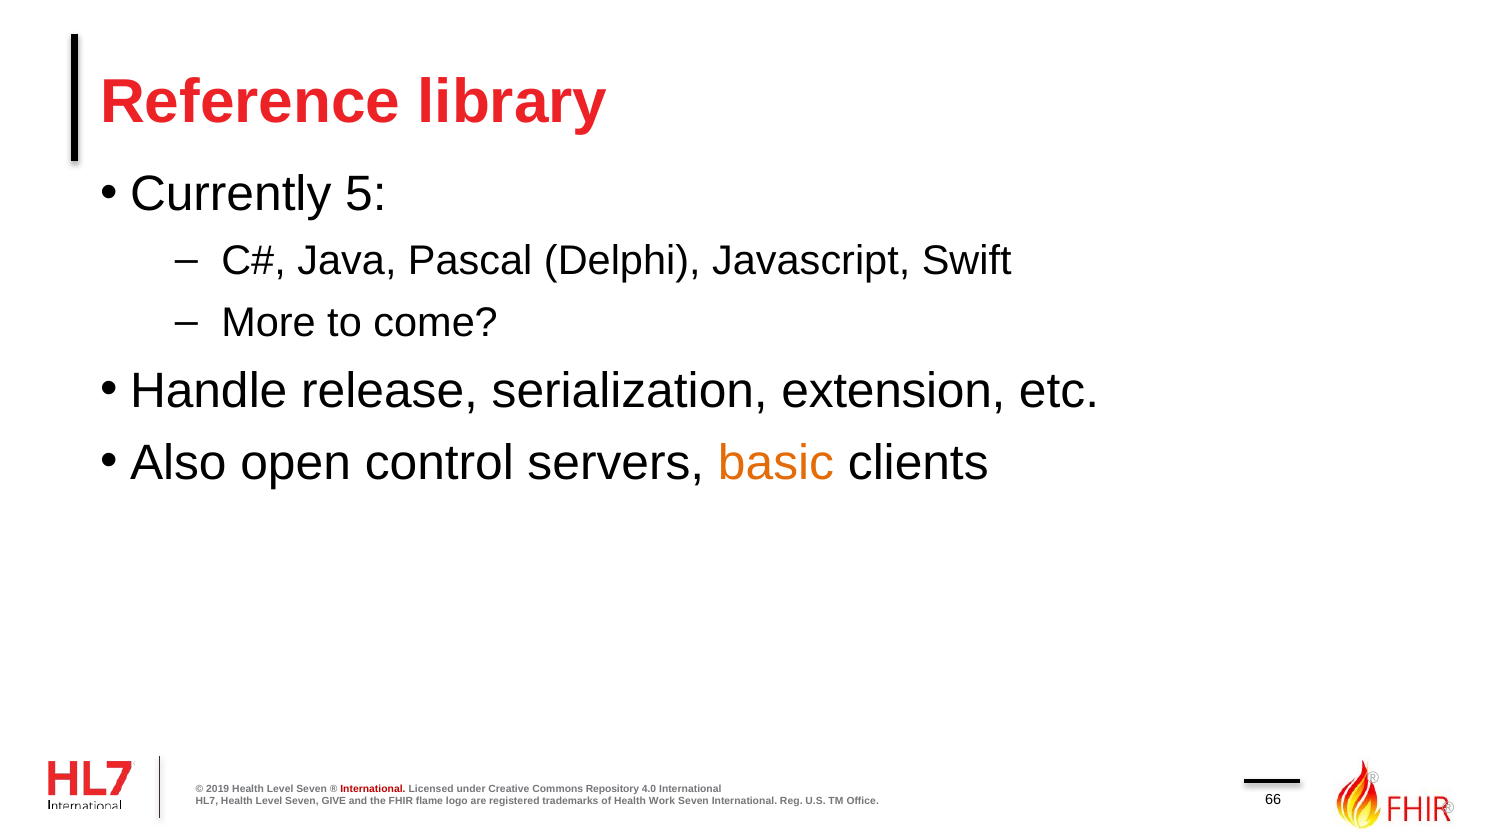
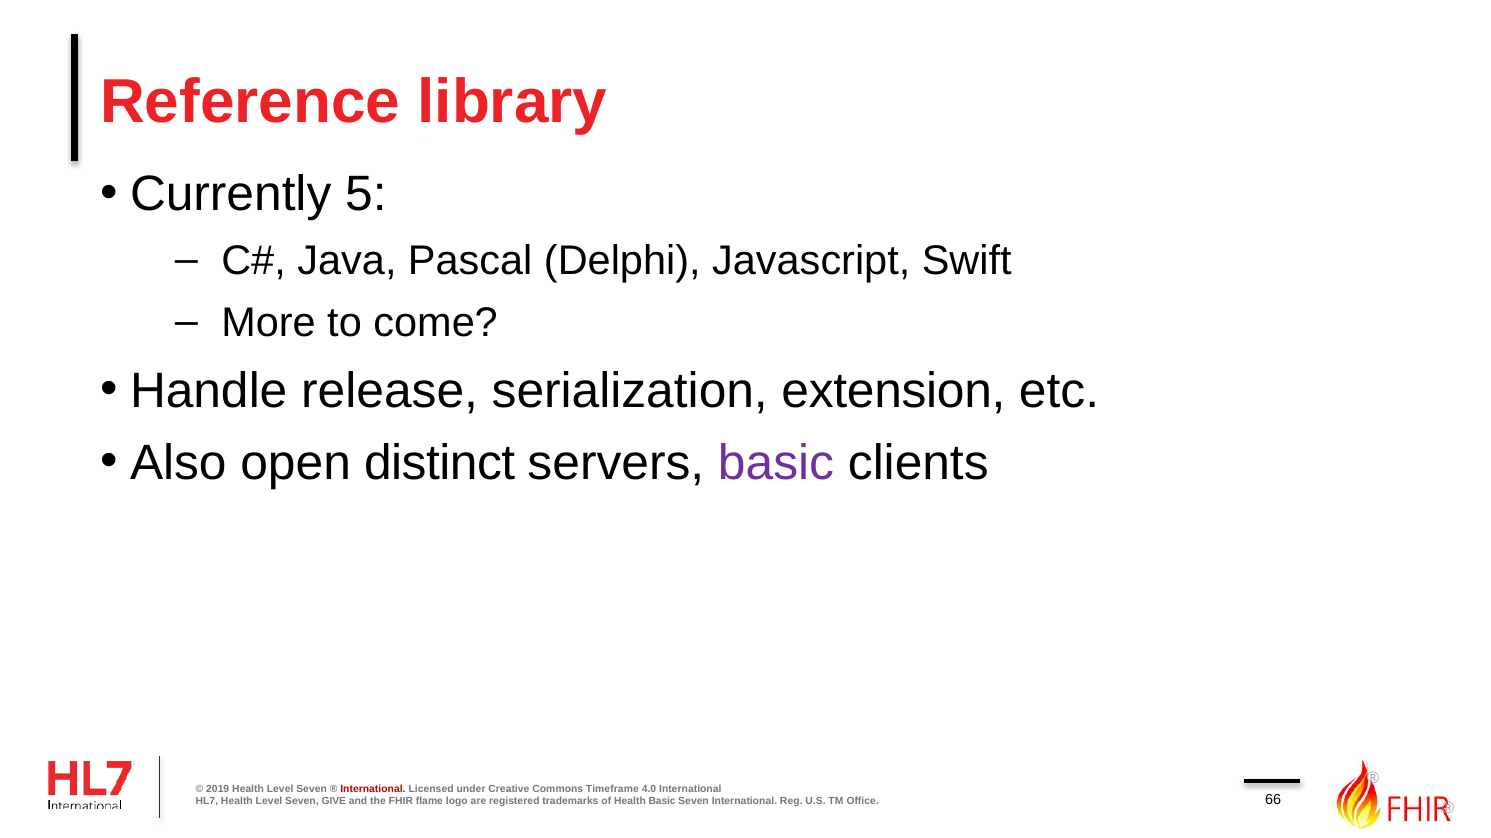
control: control -> distinct
basic at (776, 463) colour: orange -> purple
Repository: Repository -> Timeframe
Health Work: Work -> Basic
